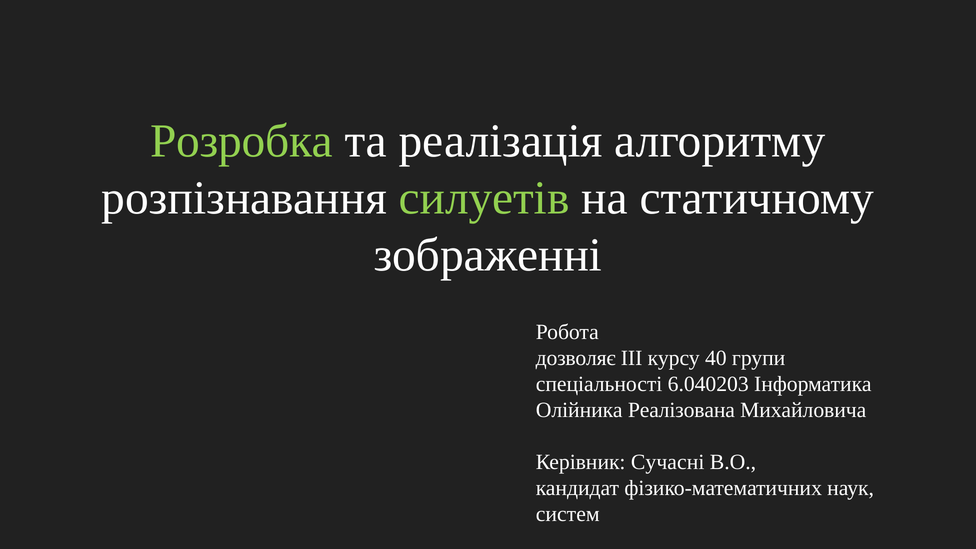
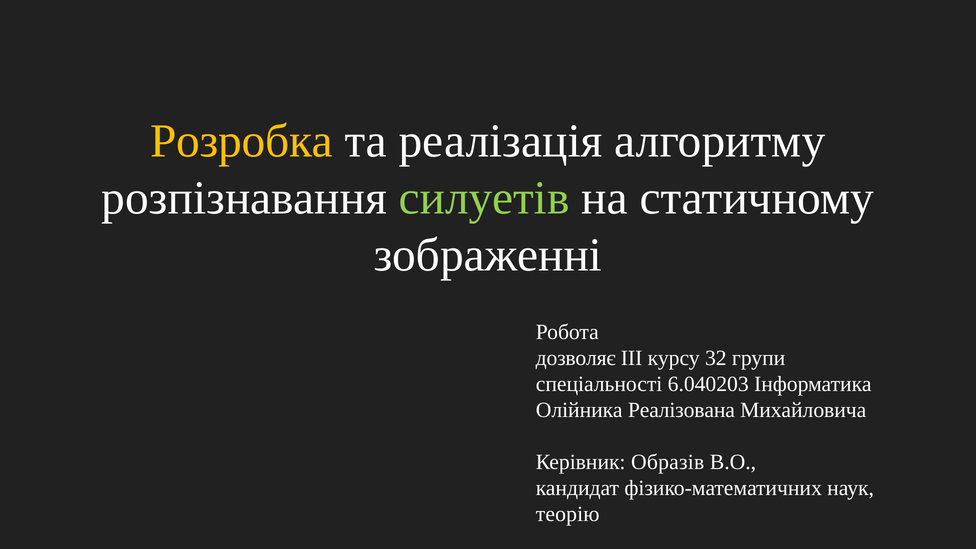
Розробка colour: light green -> yellow
40: 40 -> 32
Сучасні: Сучасні -> Образів
систем: систем -> теорію
